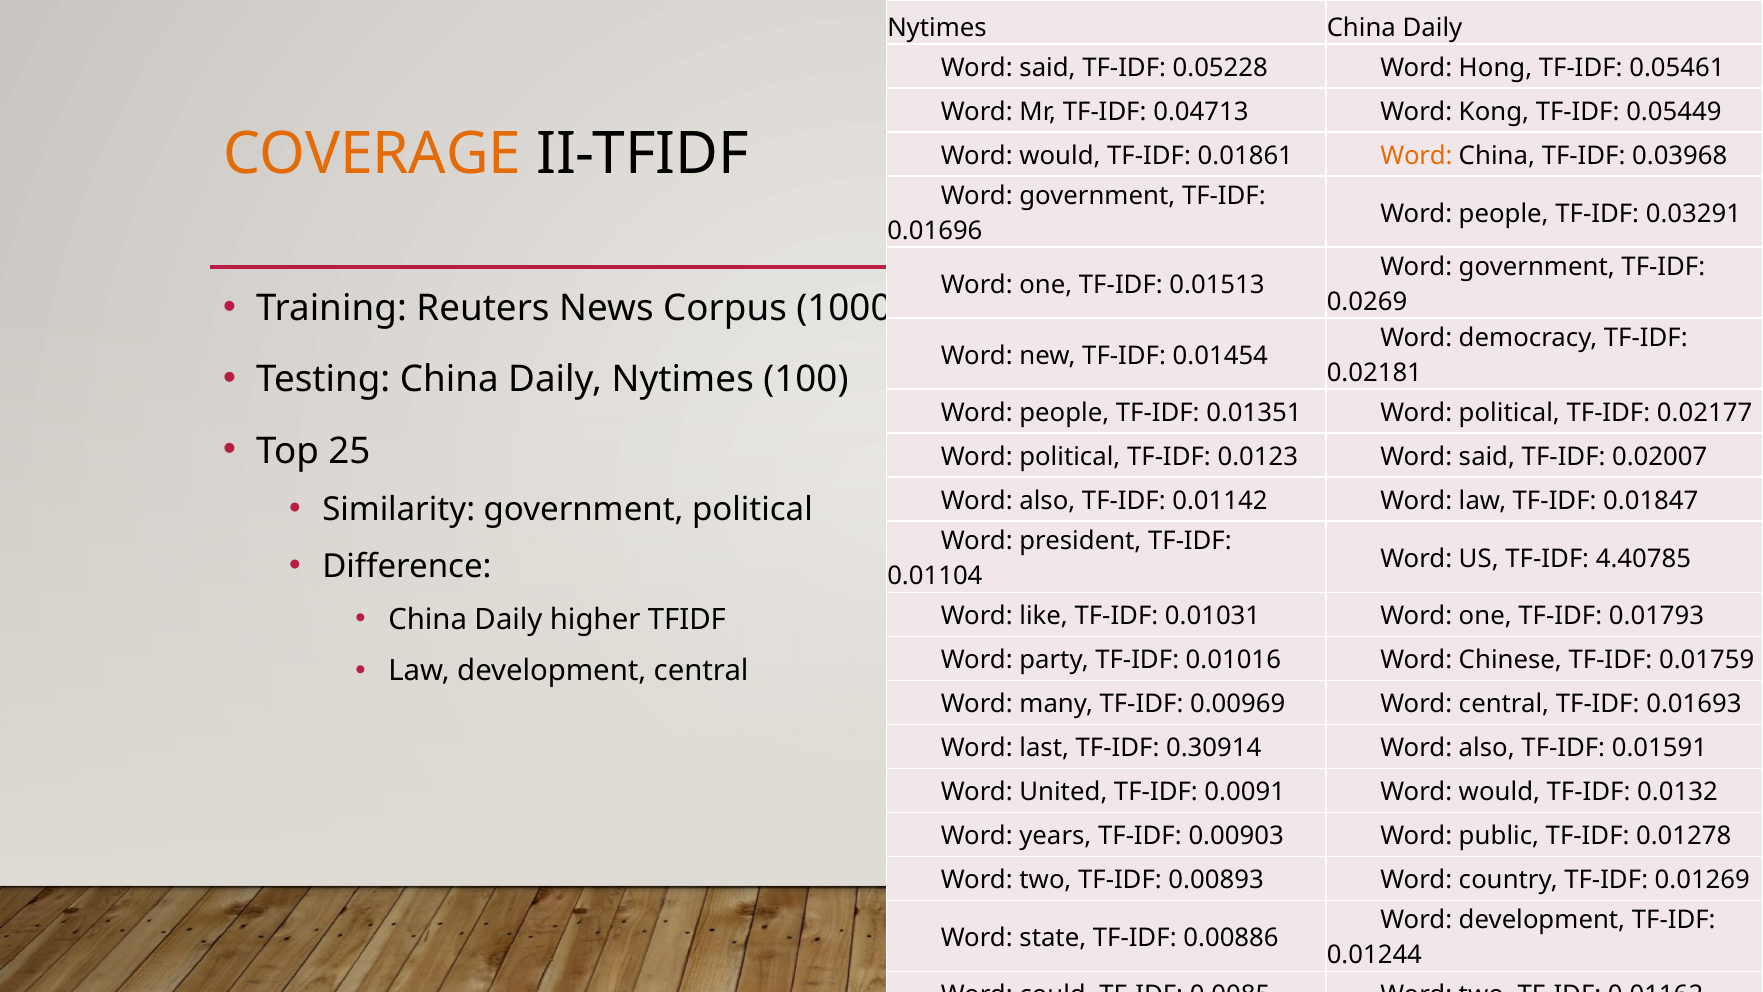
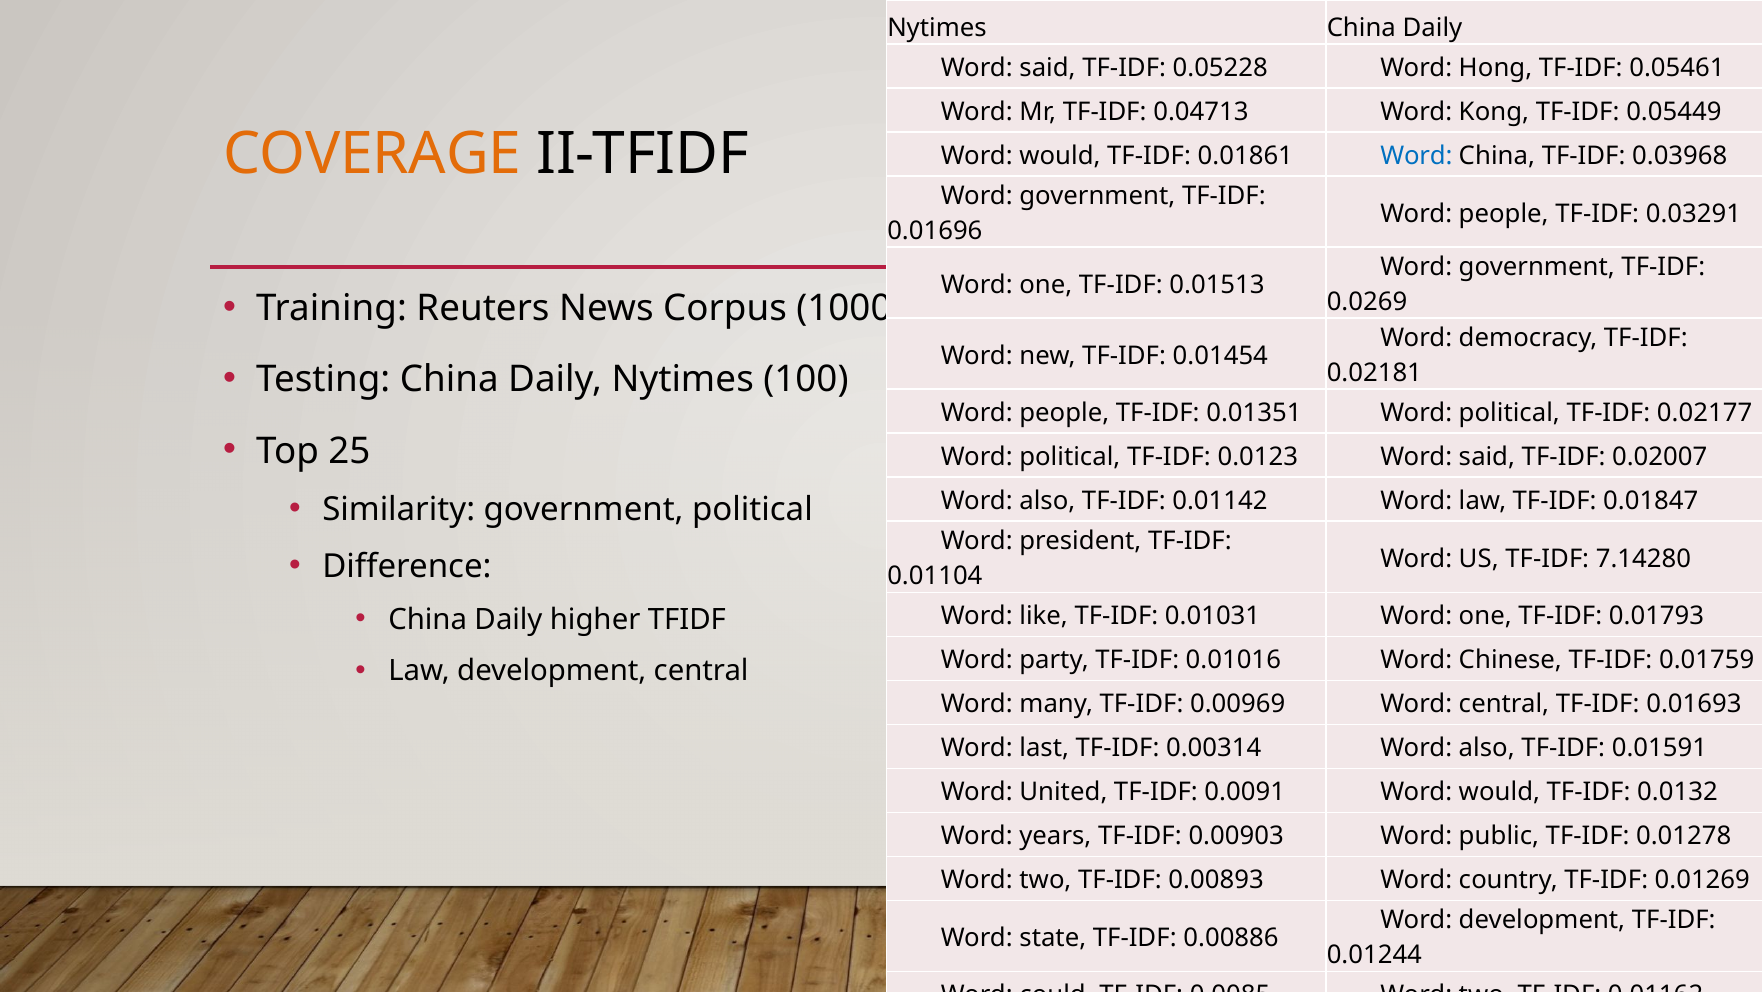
Word at (1416, 156) colour: orange -> blue
4.40785: 4.40785 -> 7.14280
0.30914: 0.30914 -> 0.00314
